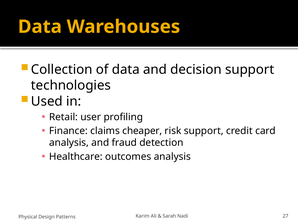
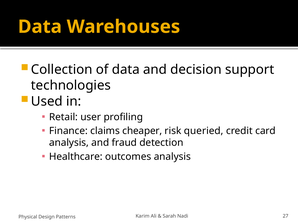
risk support: support -> queried
